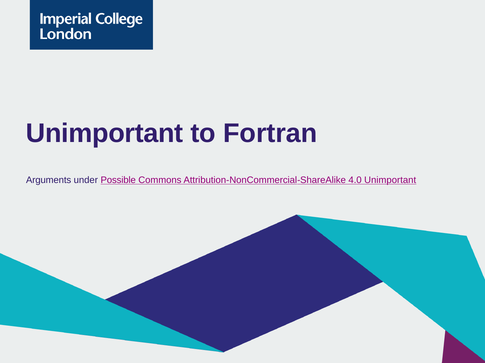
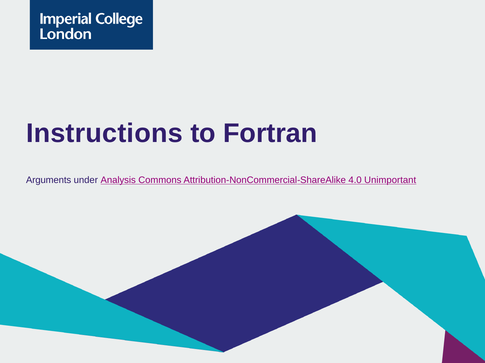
Unimportant at (105, 133): Unimportant -> Instructions
Possible: Possible -> Analysis
